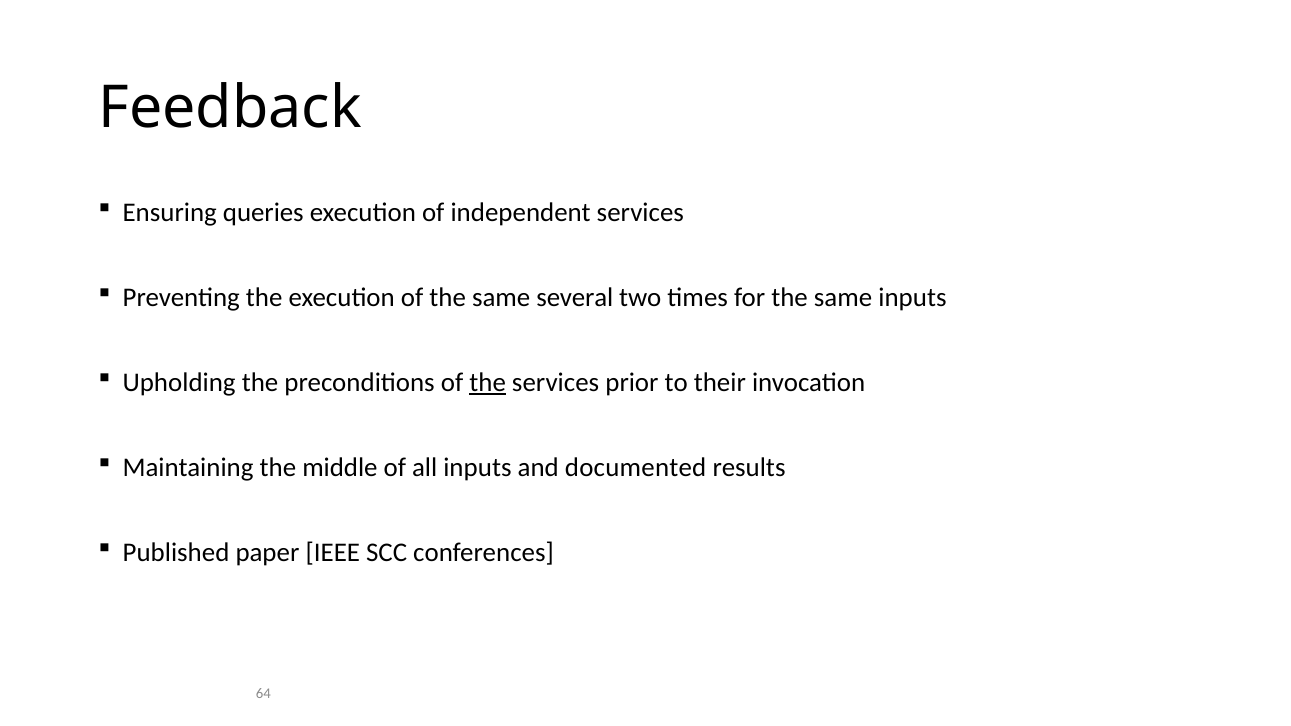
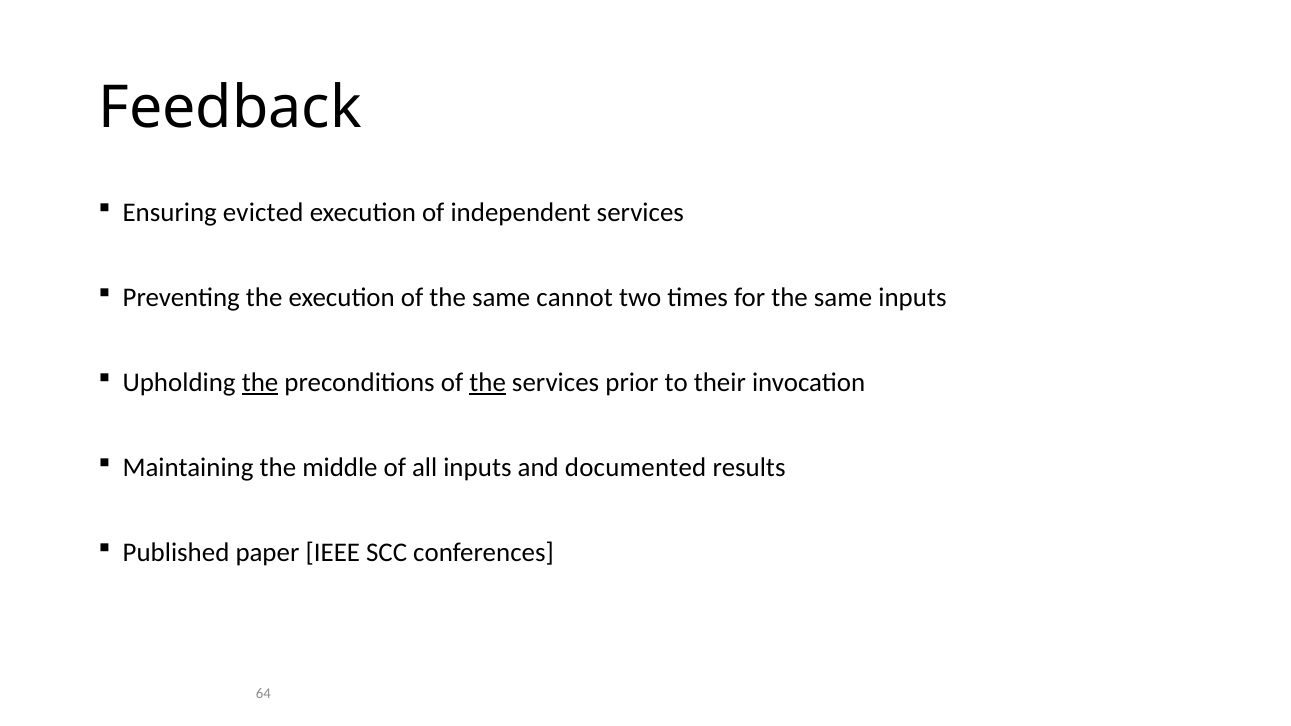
queries: queries -> evicted
several: several -> cannot
the at (260, 383) underline: none -> present
